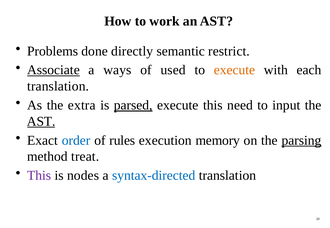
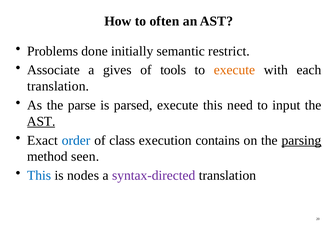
work: work -> often
directly: directly -> initially
Associate underline: present -> none
ways: ways -> gives
used: used -> tools
extra: extra -> parse
parsed underline: present -> none
rules: rules -> class
memory: memory -> contains
treat: treat -> seen
This at (39, 176) colour: purple -> blue
syntax-directed colour: blue -> purple
